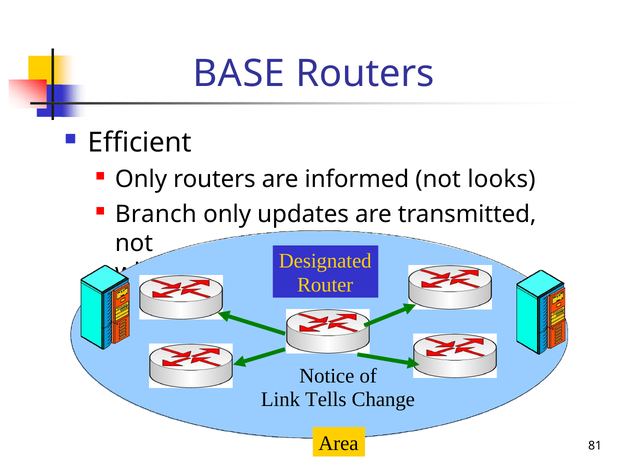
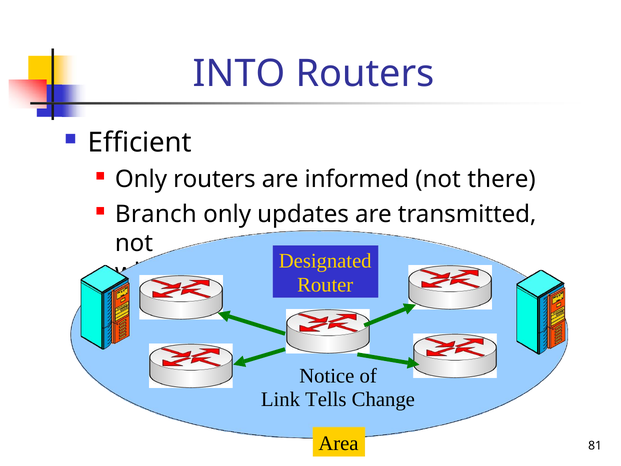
BASE: BASE -> INTO
looks: looks -> there
